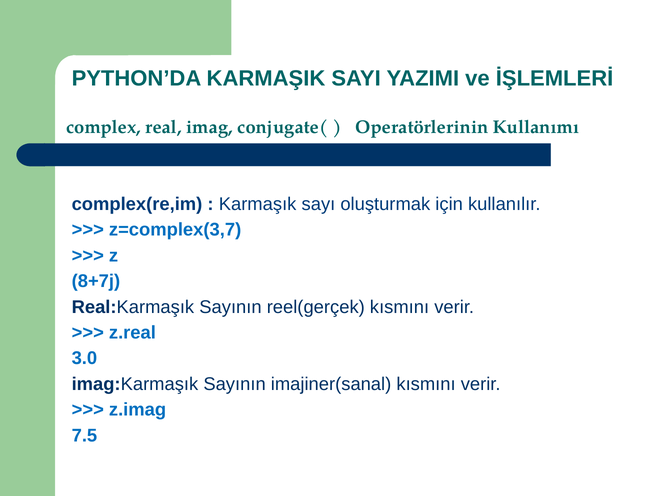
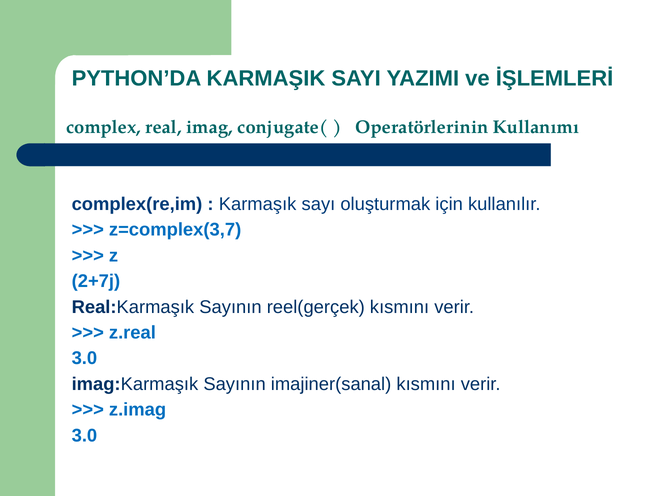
8+7j: 8+7j -> 2+7j
7.5 at (84, 435): 7.5 -> 3.0
